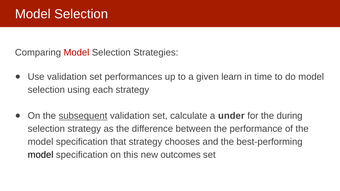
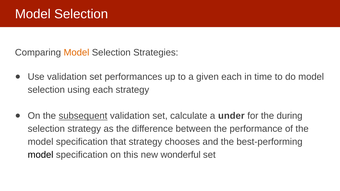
Model at (76, 53) colour: red -> orange
given learn: learn -> each
outcomes: outcomes -> wonderful
